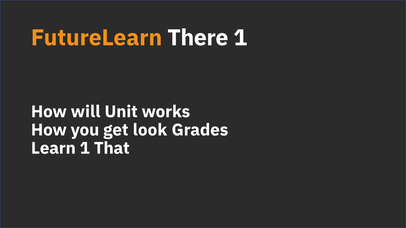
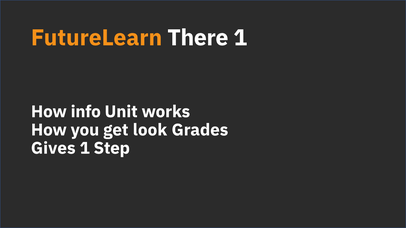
will: will -> info
Learn: Learn -> Gives
That: That -> Step
